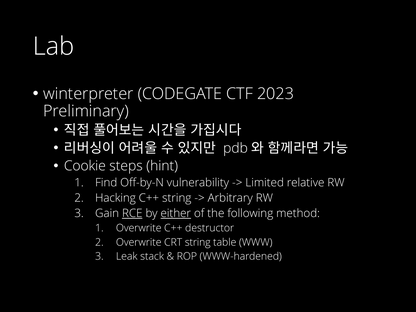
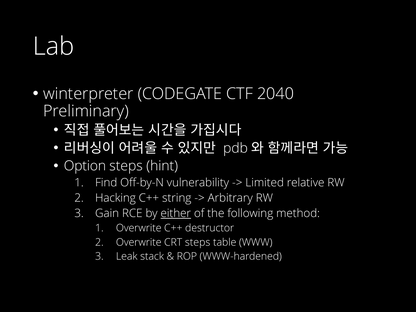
2023: 2023 -> 2040
Cookie: Cookie -> Option
RCE underline: present -> none
CRT string: string -> steps
